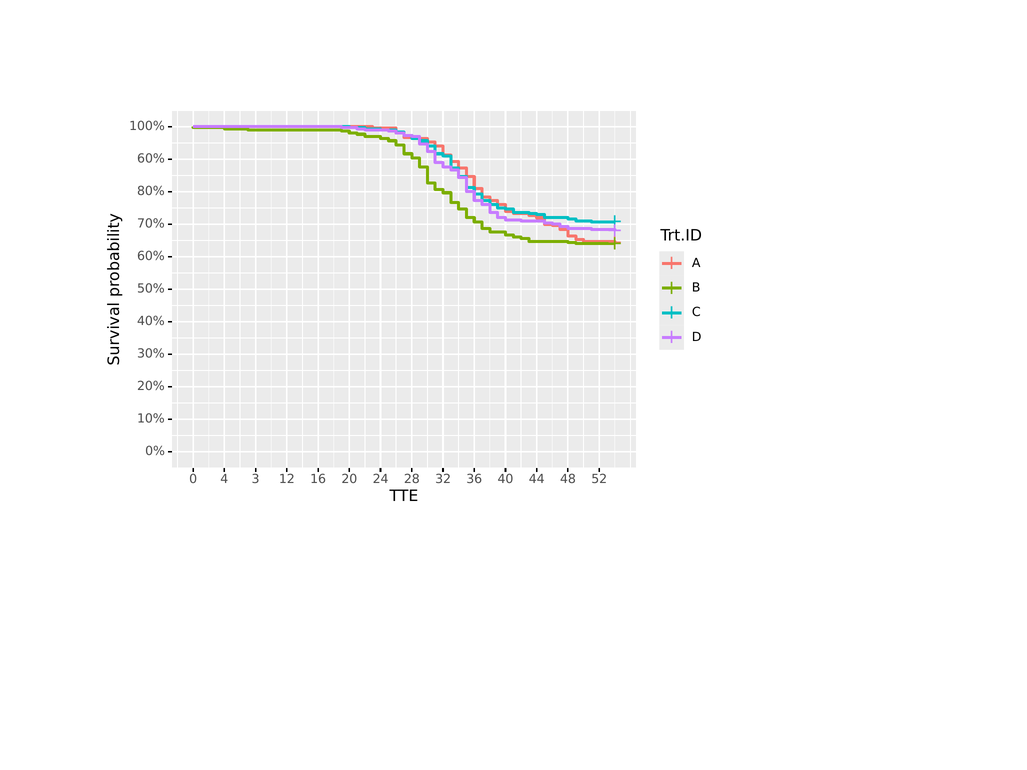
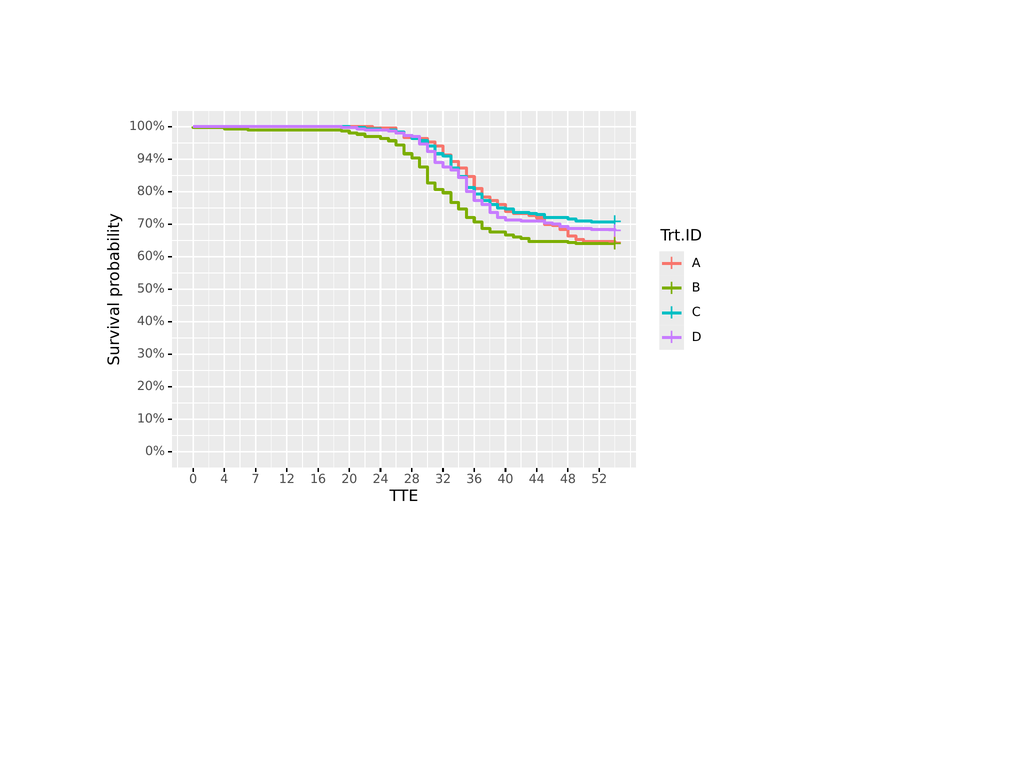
60% at (151, 159): 60% -> 94%
3: 3 -> 7
